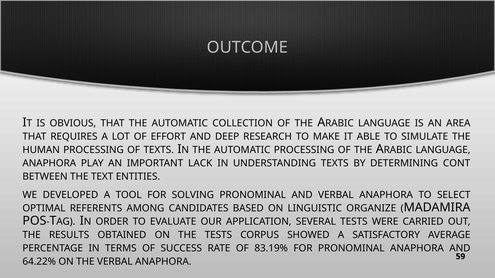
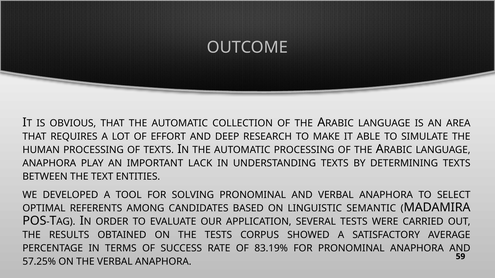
DETERMINING CONT: CONT -> TEXTS
ORGANIZE: ORGANIZE -> SEMANTIC
64.22%: 64.22% -> 57.25%
